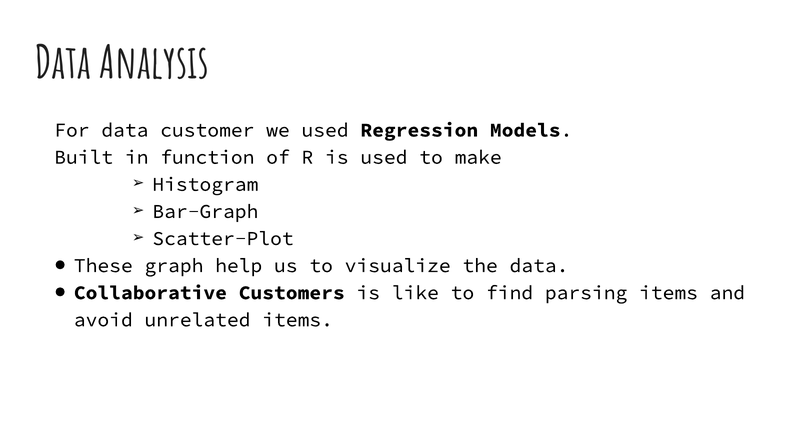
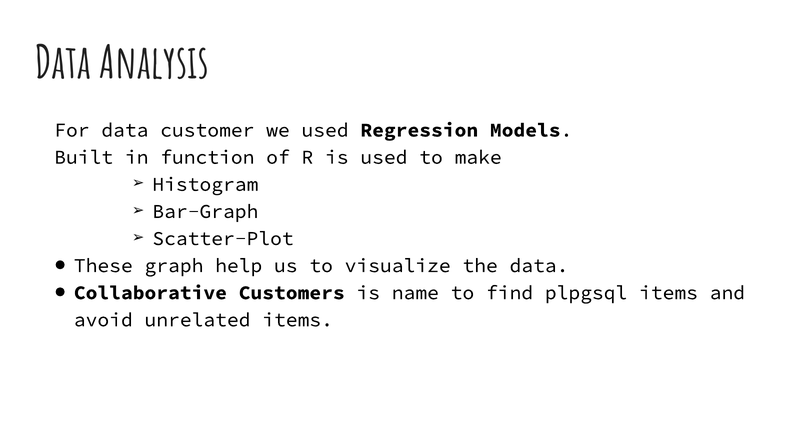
like: like -> name
parsing: parsing -> plpgsql
